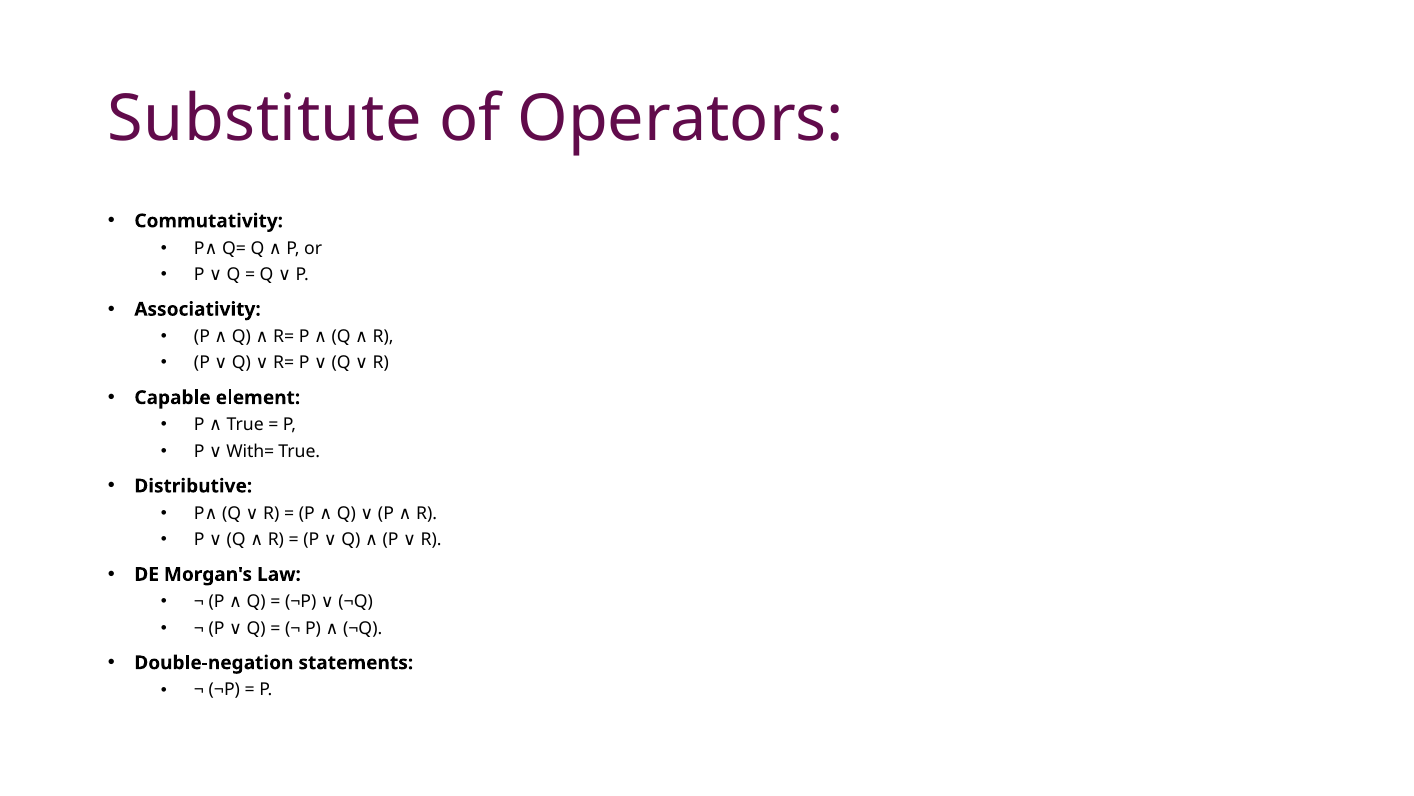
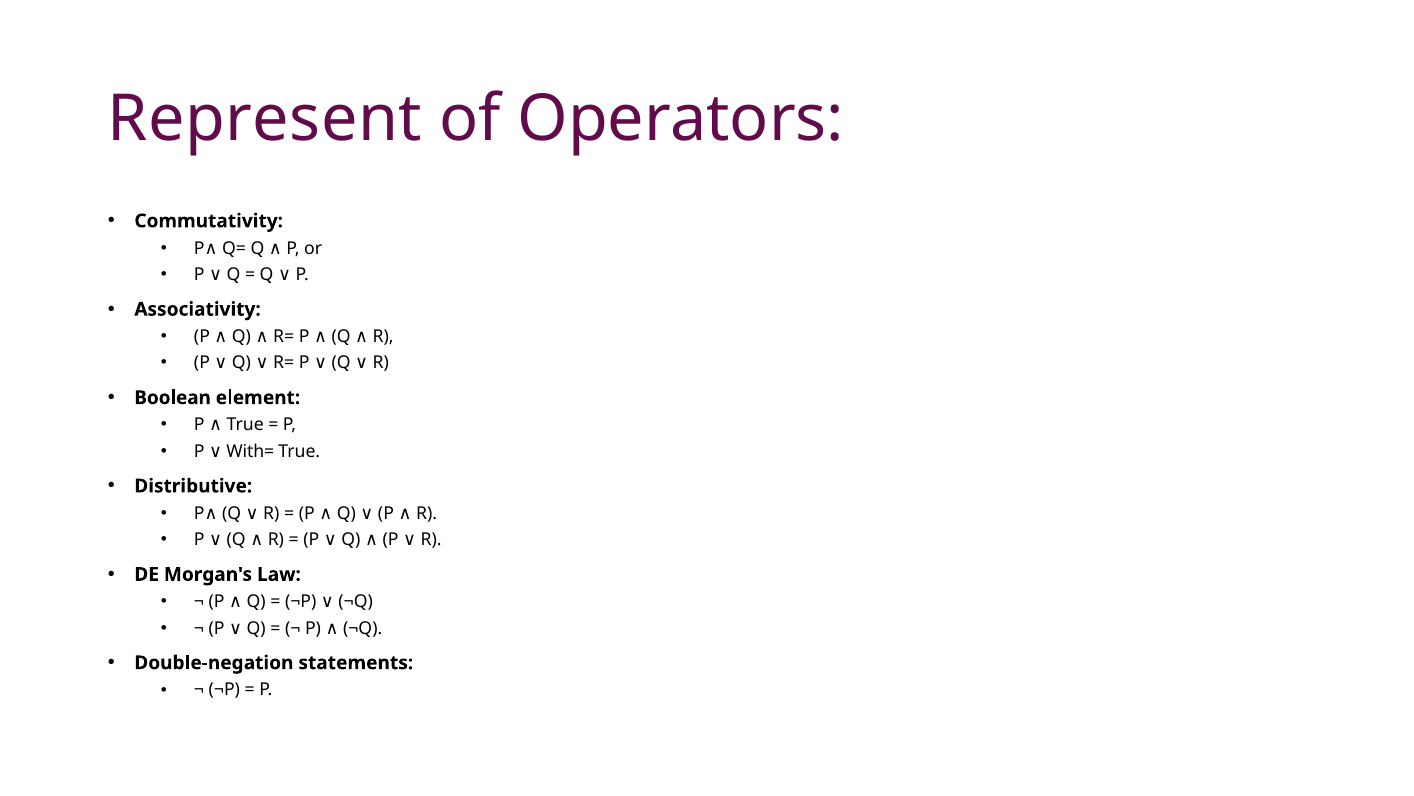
Substitute: Substitute -> Represent
Capable: Capable -> Boolean
